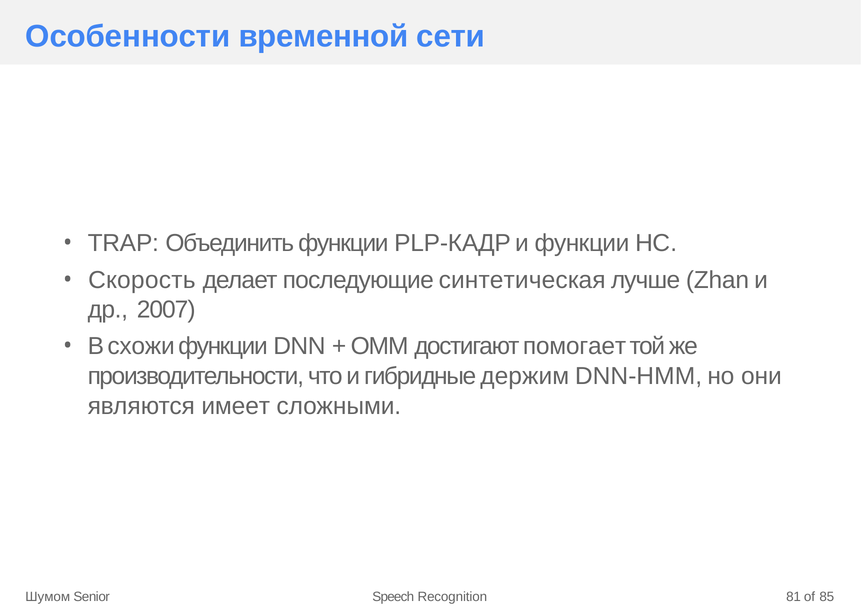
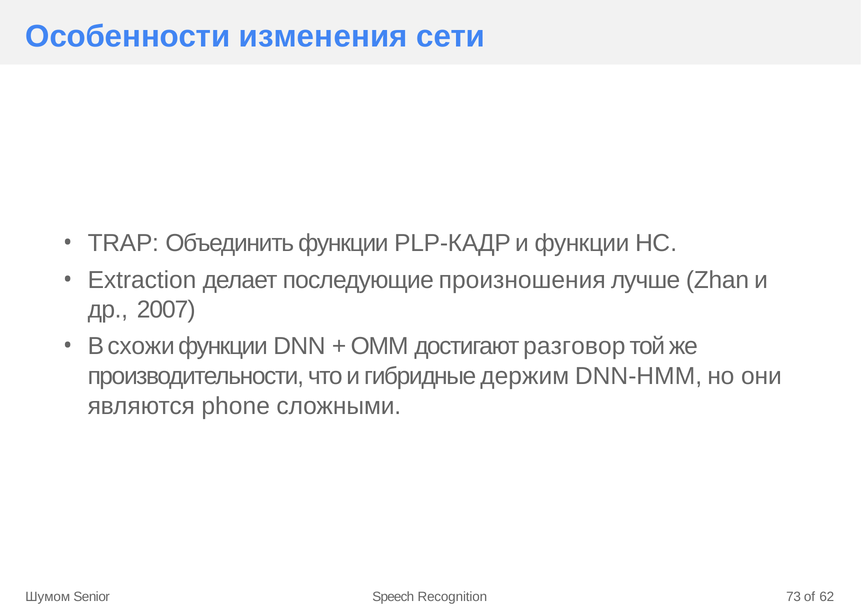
временной: временной -> изменения
Скорость: Скорость -> Extraction
синтетическая: синтетическая -> произношения
помогает: помогает -> разговор
имеет: имеет -> phone
81: 81 -> 73
85: 85 -> 62
